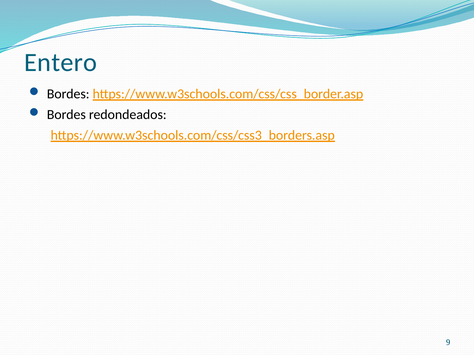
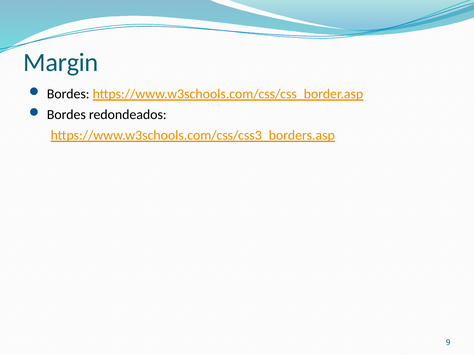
Entero: Entero -> Margin
